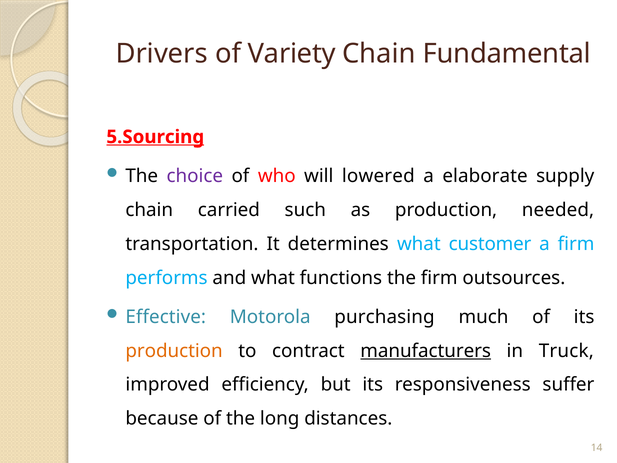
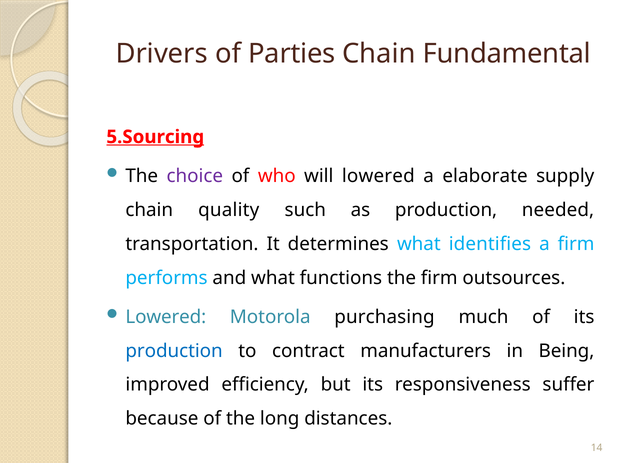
Variety: Variety -> Parties
carried: carried -> quality
customer: customer -> identifies
Effective at (166, 317): Effective -> Lowered
production at (174, 351) colour: orange -> blue
manufacturers underline: present -> none
Truck: Truck -> Being
